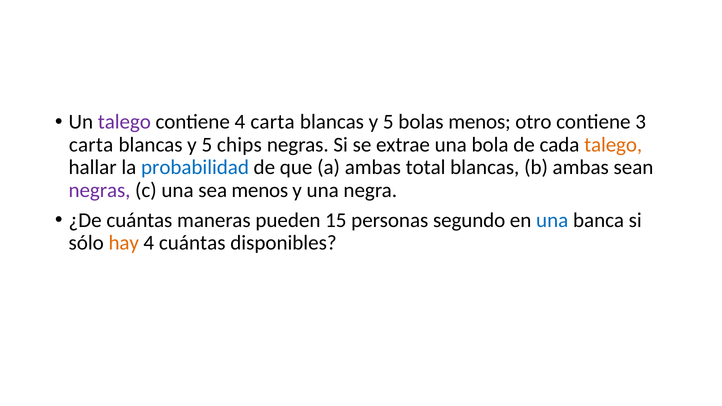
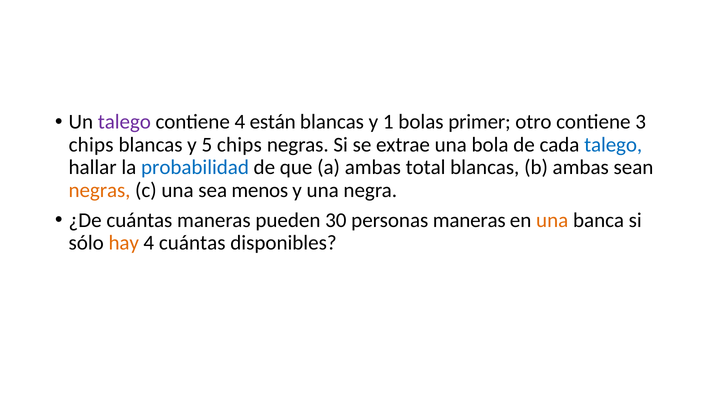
4 carta: carta -> están
5 at (388, 122): 5 -> 1
bolas menos: menos -> primer
carta at (91, 145): carta -> chips
talego at (613, 145) colour: orange -> blue
negras at (100, 190) colour: purple -> orange
15: 15 -> 30
personas segundo: segundo -> maneras
una at (552, 220) colour: blue -> orange
